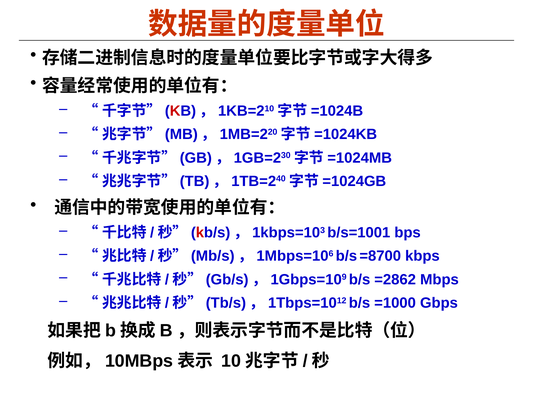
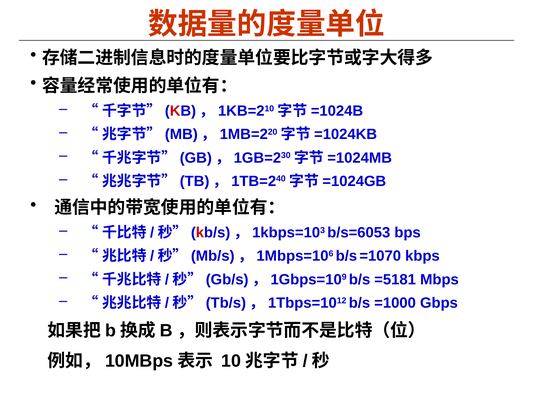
b/s=1001: b/s=1001 -> b/s=6053
=8700: =8700 -> =1070
=2862: =2862 -> =5181
